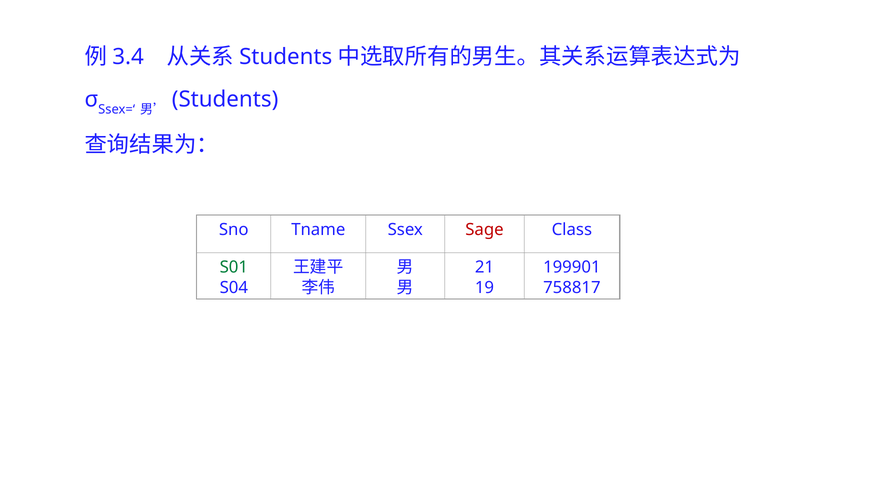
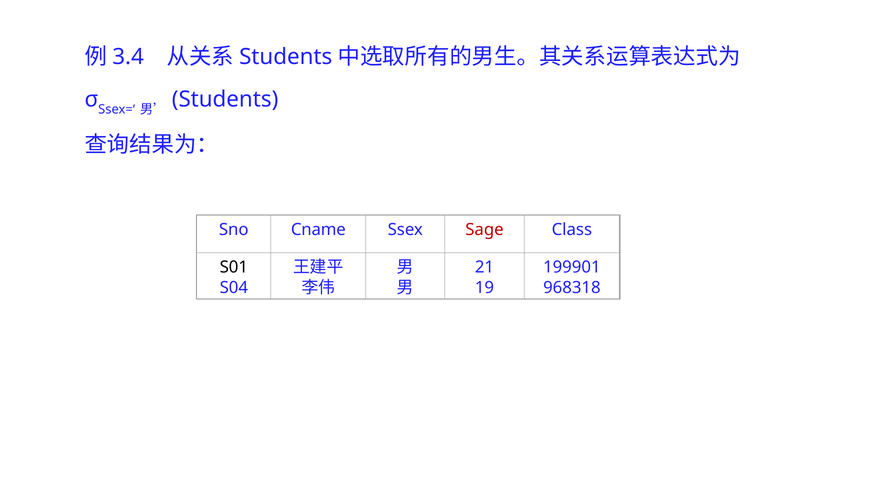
Tname: Tname -> Cname
S01 colour: green -> black
758817: 758817 -> 968318
